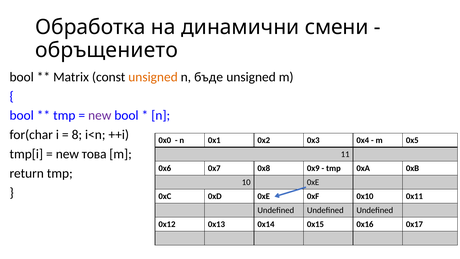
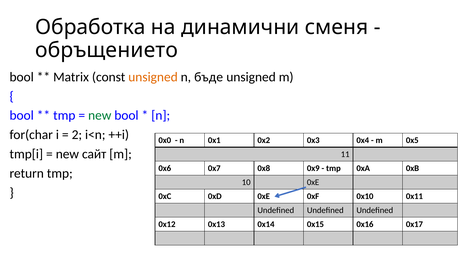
смени: смени -> сменя
new at (100, 115) colour: purple -> green
8: 8 -> 2
това: това -> сайт
